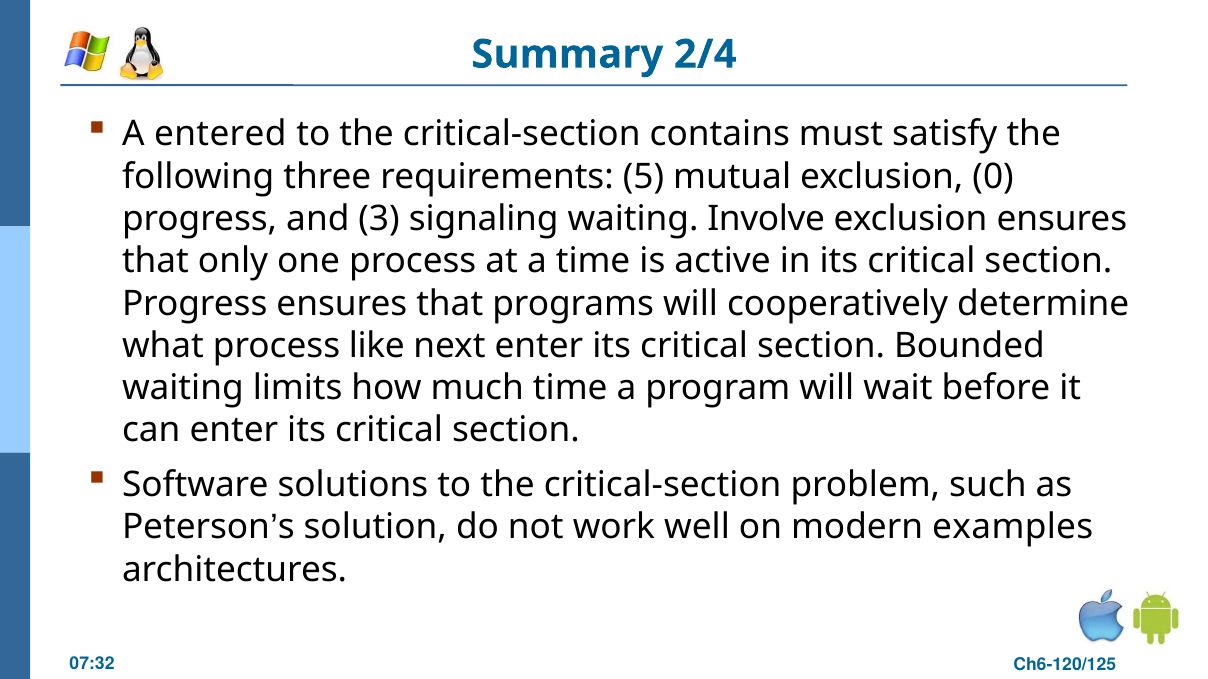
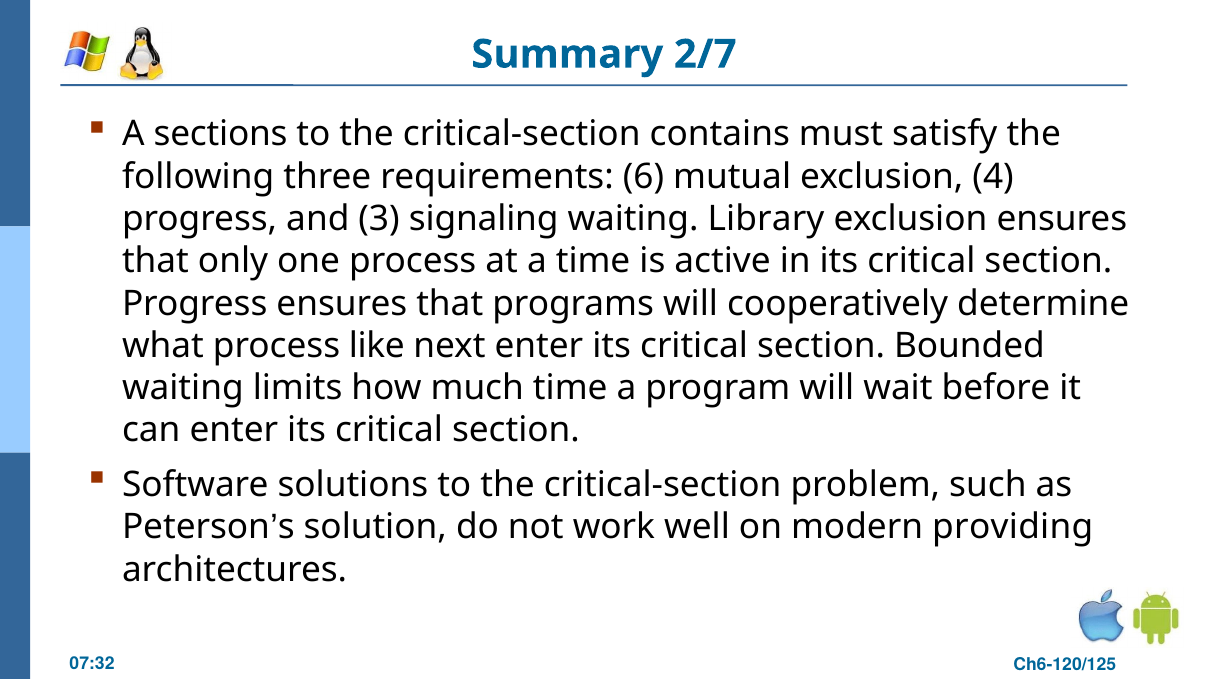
2/4: 2/4 -> 2/7
entered: entered -> sections
5: 5 -> 6
0: 0 -> 4
Involve: Involve -> Library
examples: examples -> providing
